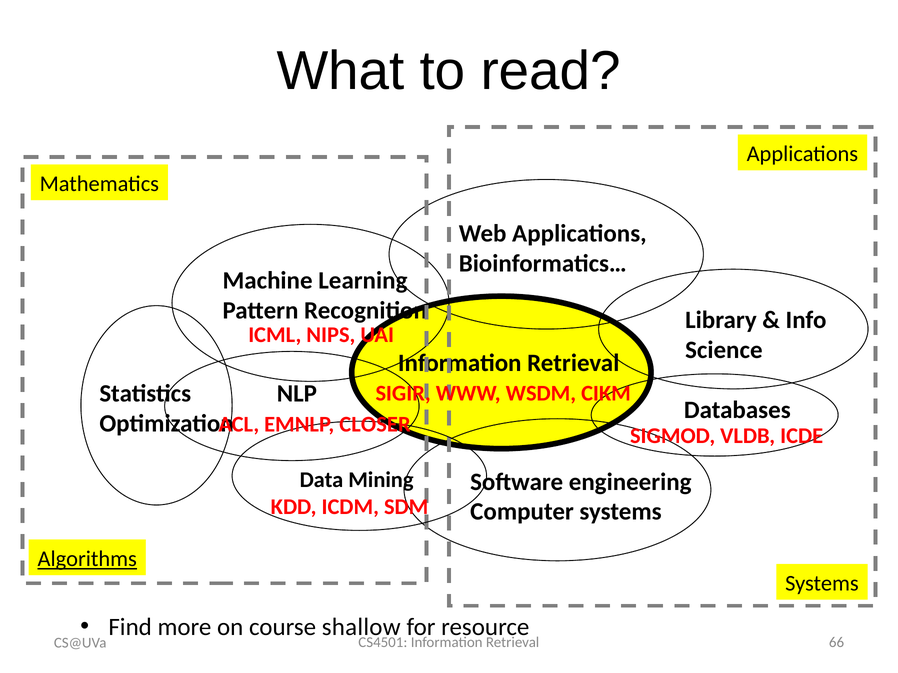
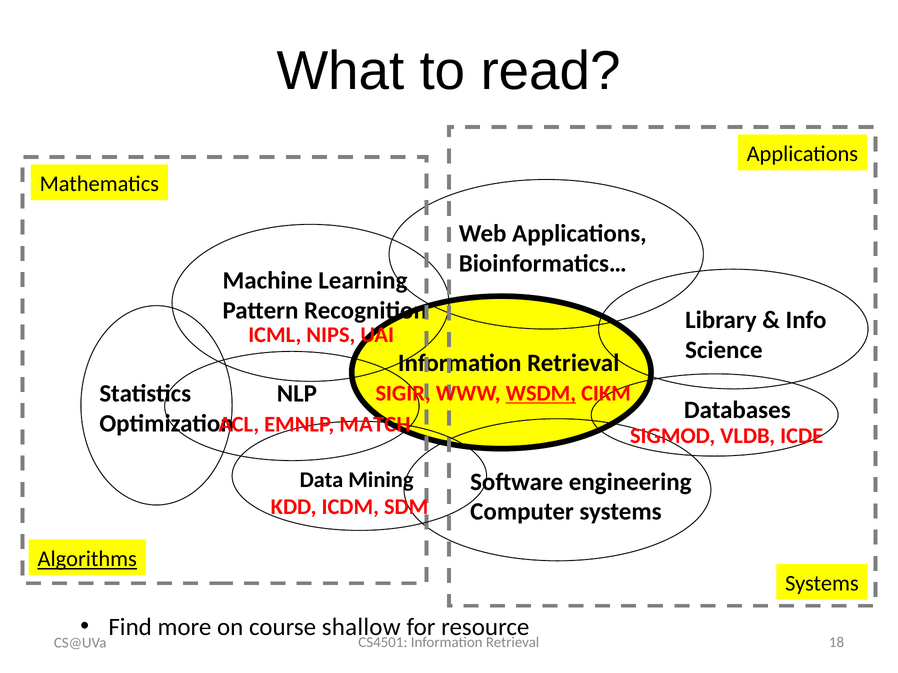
WSDM underline: none -> present
CLOSER: CLOSER -> MATCH
66: 66 -> 18
